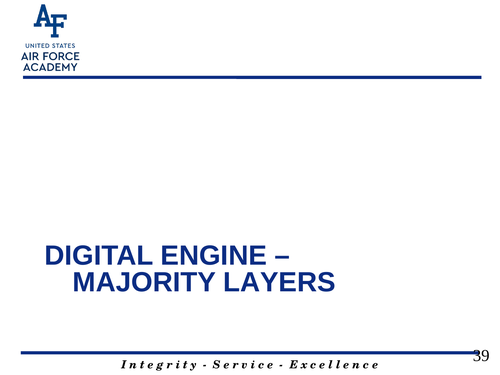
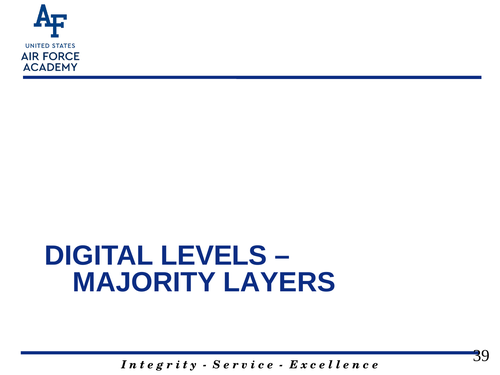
ENGINE: ENGINE -> LEVELS
